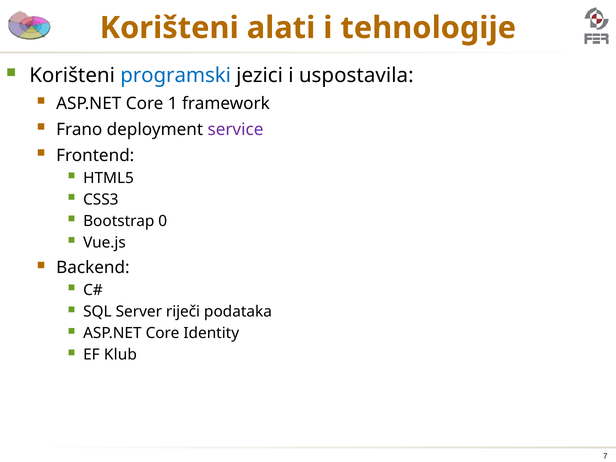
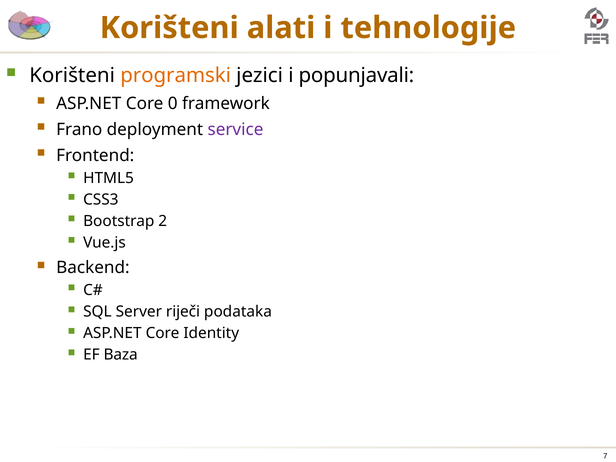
programski colour: blue -> orange
uspostavila: uspostavila -> popunjavali
1: 1 -> 0
0: 0 -> 2
Klub: Klub -> Baza
